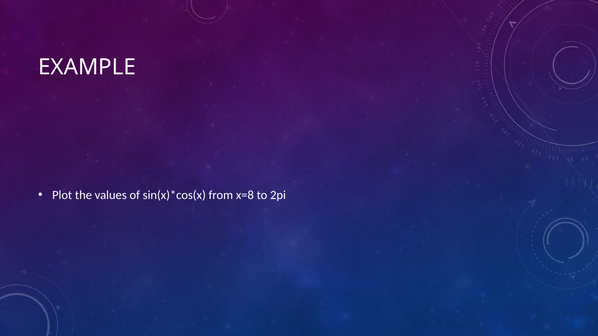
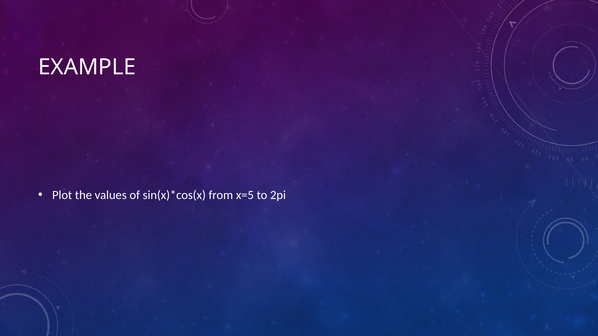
x=8: x=8 -> x=5
